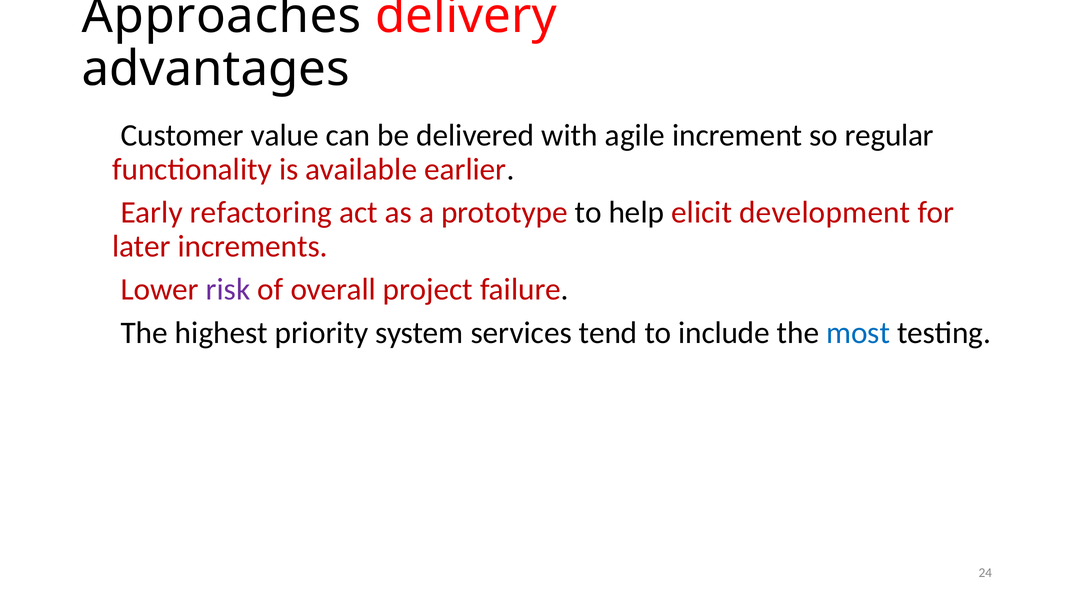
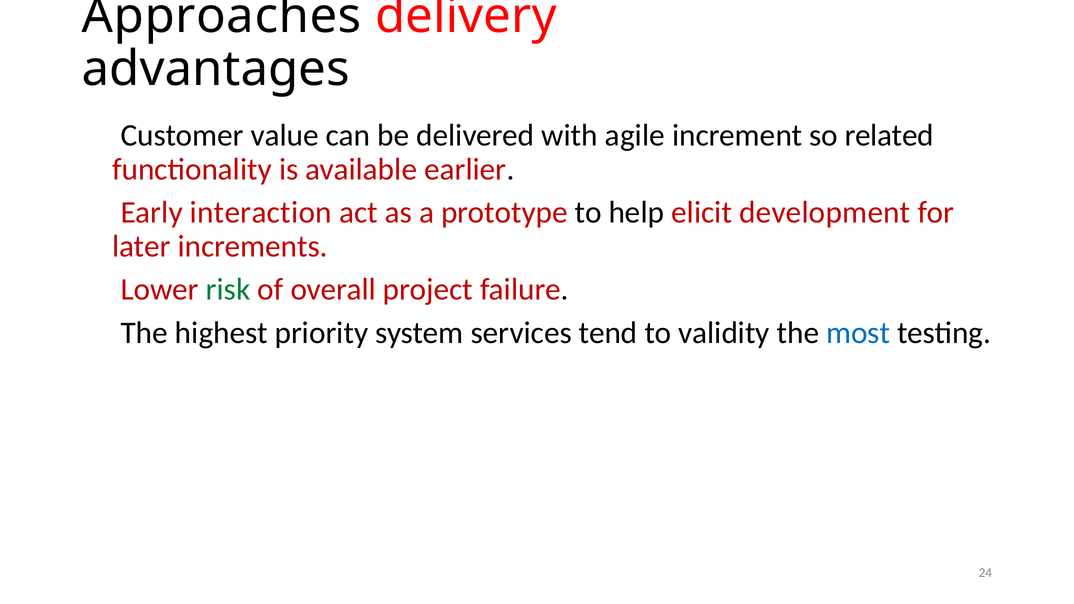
regular: regular -> related
refactoring: refactoring -> interaction
risk colour: purple -> green
include: include -> validity
